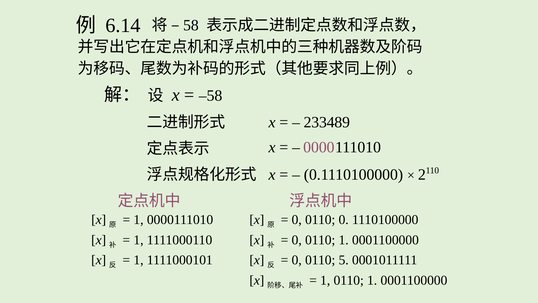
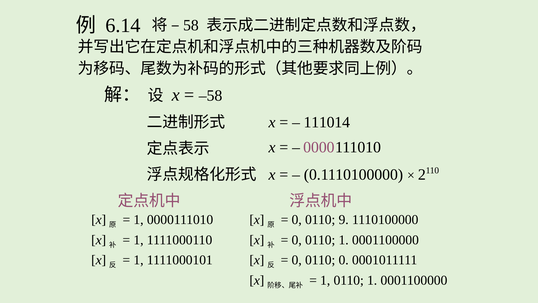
233489: 233489 -> 111014
0110 0: 0 -> 9
0110 5: 5 -> 0
